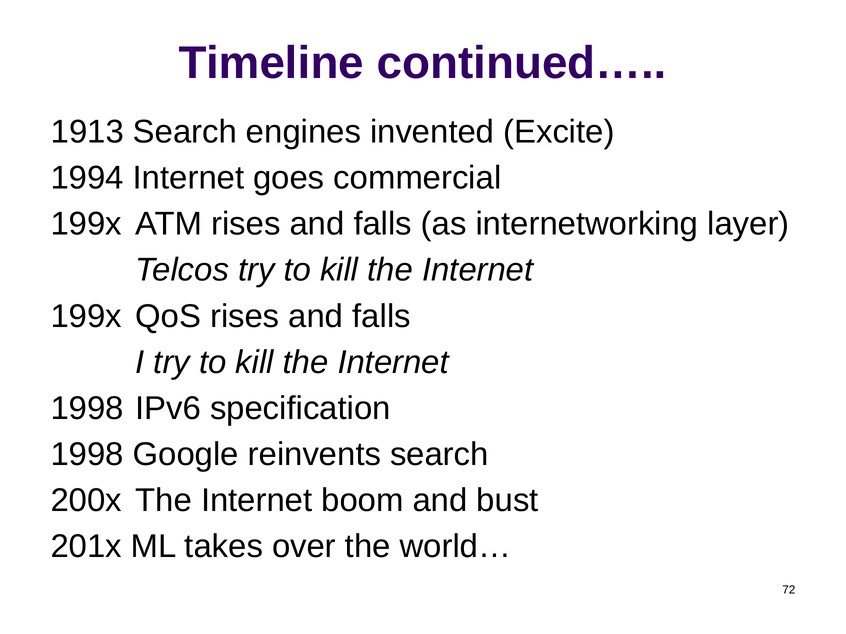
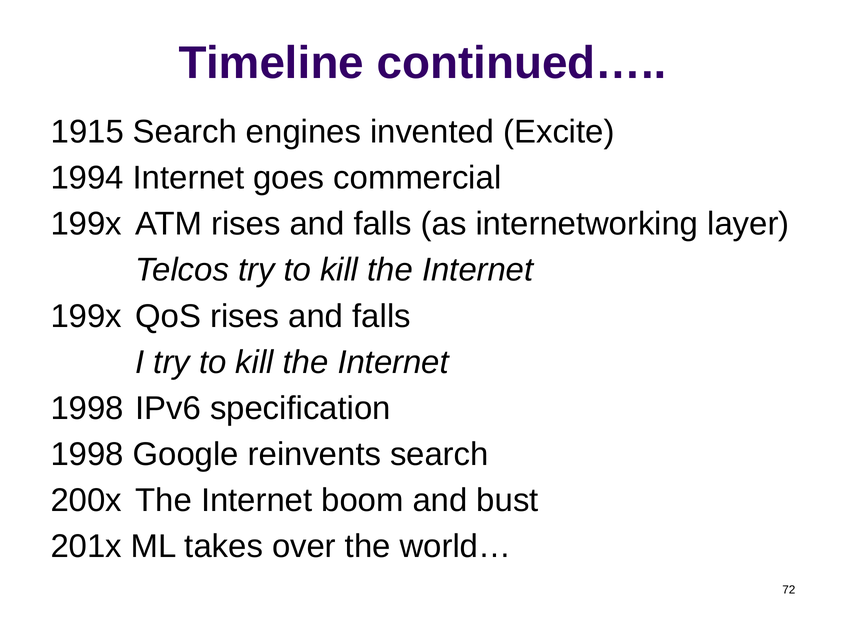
1913: 1913 -> 1915
